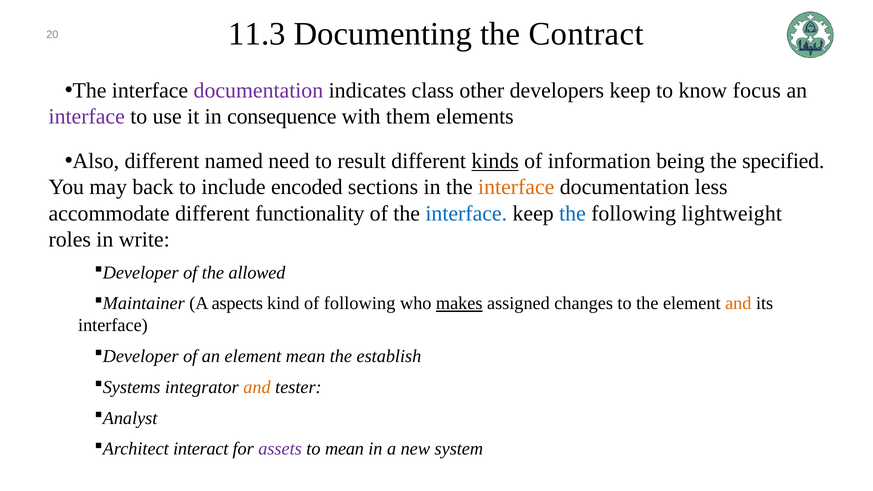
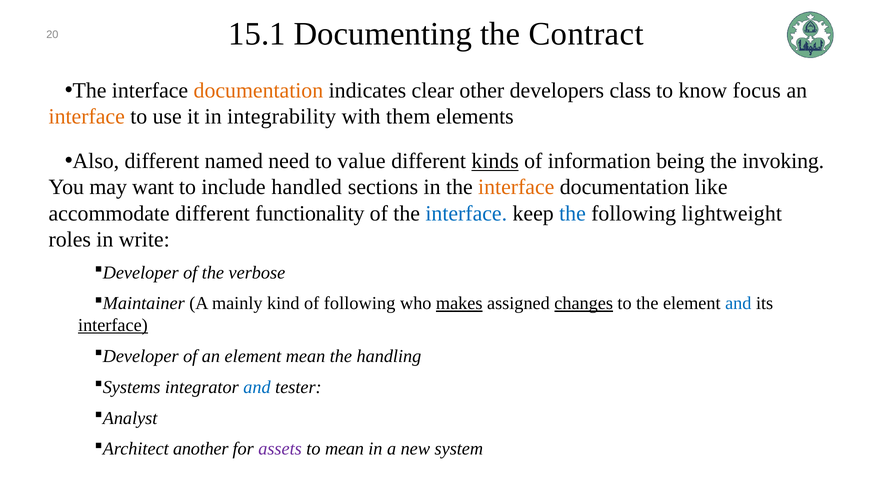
11.3: 11.3 -> 15.1
documentation at (258, 91) colour: purple -> orange
class: class -> clear
developers keep: keep -> class
interface at (87, 117) colour: purple -> orange
consequence: consequence -> integrability
result: result -> value
specified: specified -> invoking
back: back -> want
encoded: encoded -> handled
less: less -> like
allowed: allowed -> verbose
aspects: aspects -> mainly
changes underline: none -> present
and at (738, 303) colour: orange -> blue
interface at (113, 325) underline: none -> present
establish: establish -> handling
and at (257, 387) colour: orange -> blue
interact: interact -> another
